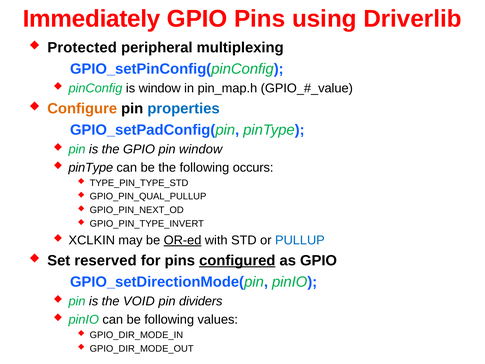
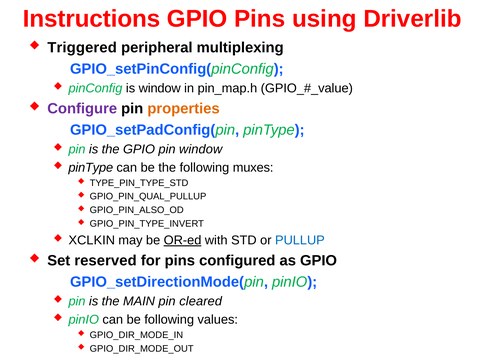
Immediately: Immediately -> Instructions
Protected: Protected -> Triggered
Configure colour: orange -> purple
properties colour: blue -> orange
occurs: occurs -> muxes
GPIO_PIN_NEXT_OD: GPIO_PIN_NEXT_OD -> GPIO_PIN_ALSO_OD
configured underline: present -> none
VOID: VOID -> MAIN
dividers: dividers -> cleared
